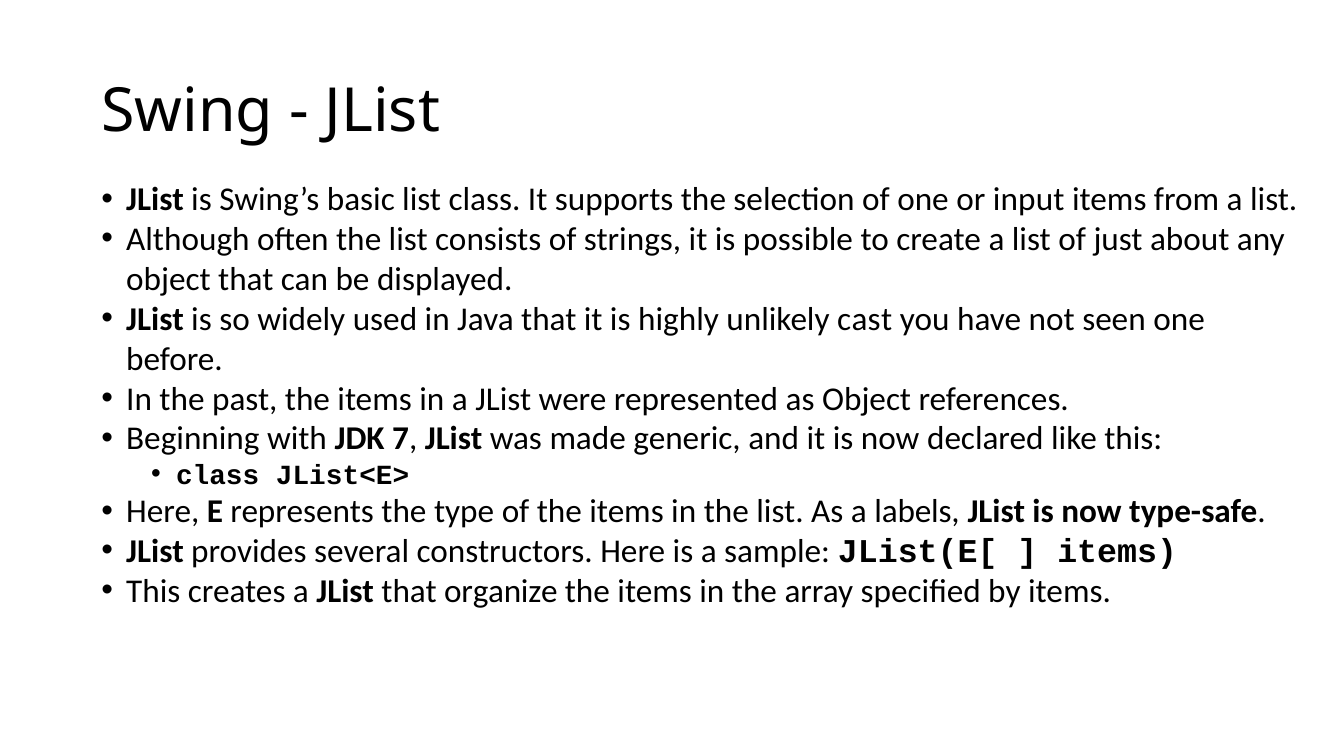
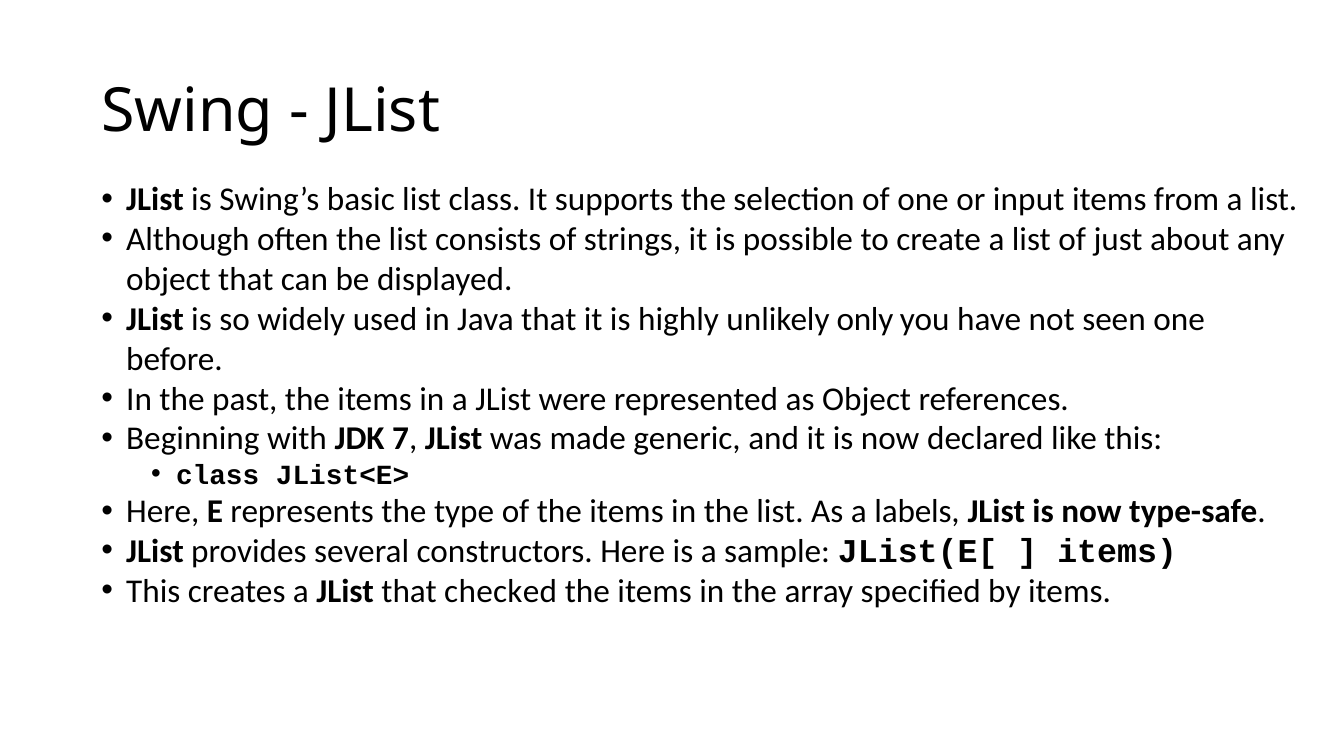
cast: cast -> only
organize: organize -> checked
